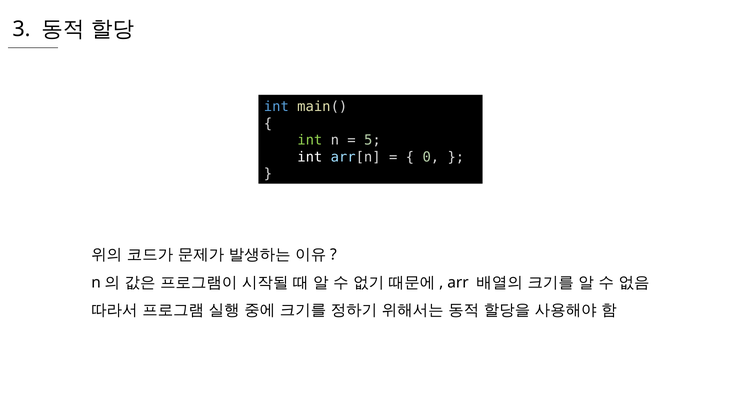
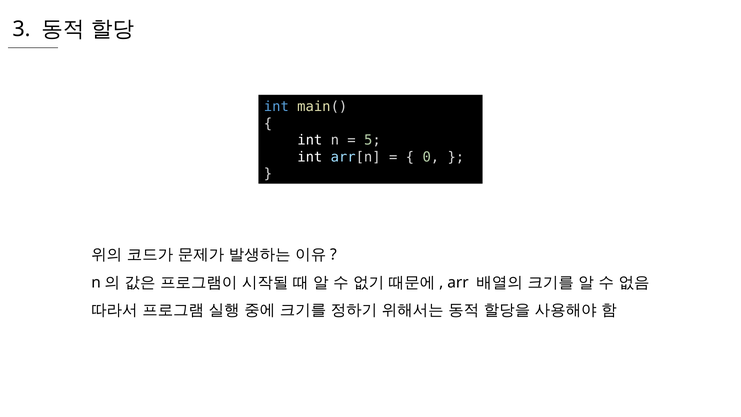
int at (310, 140) colour: light green -> white
